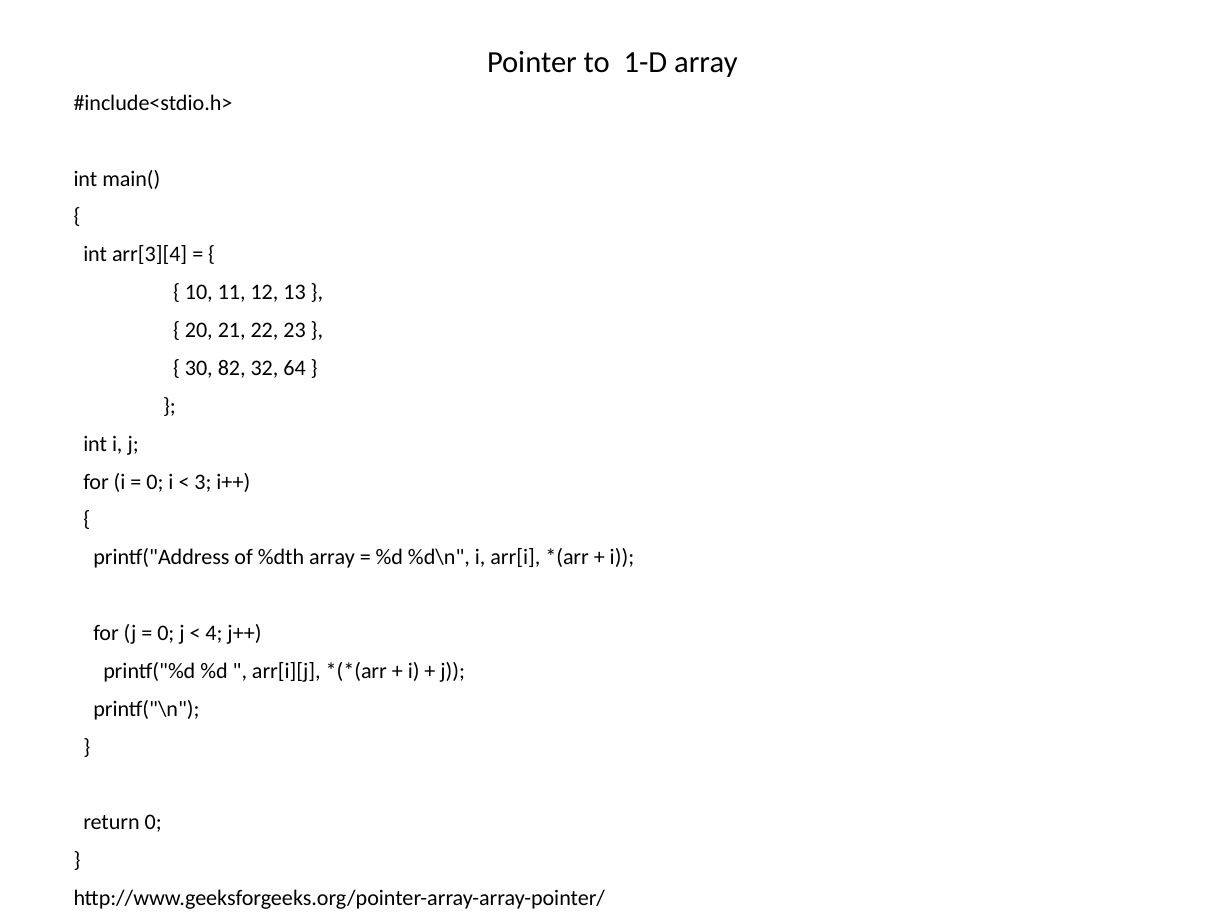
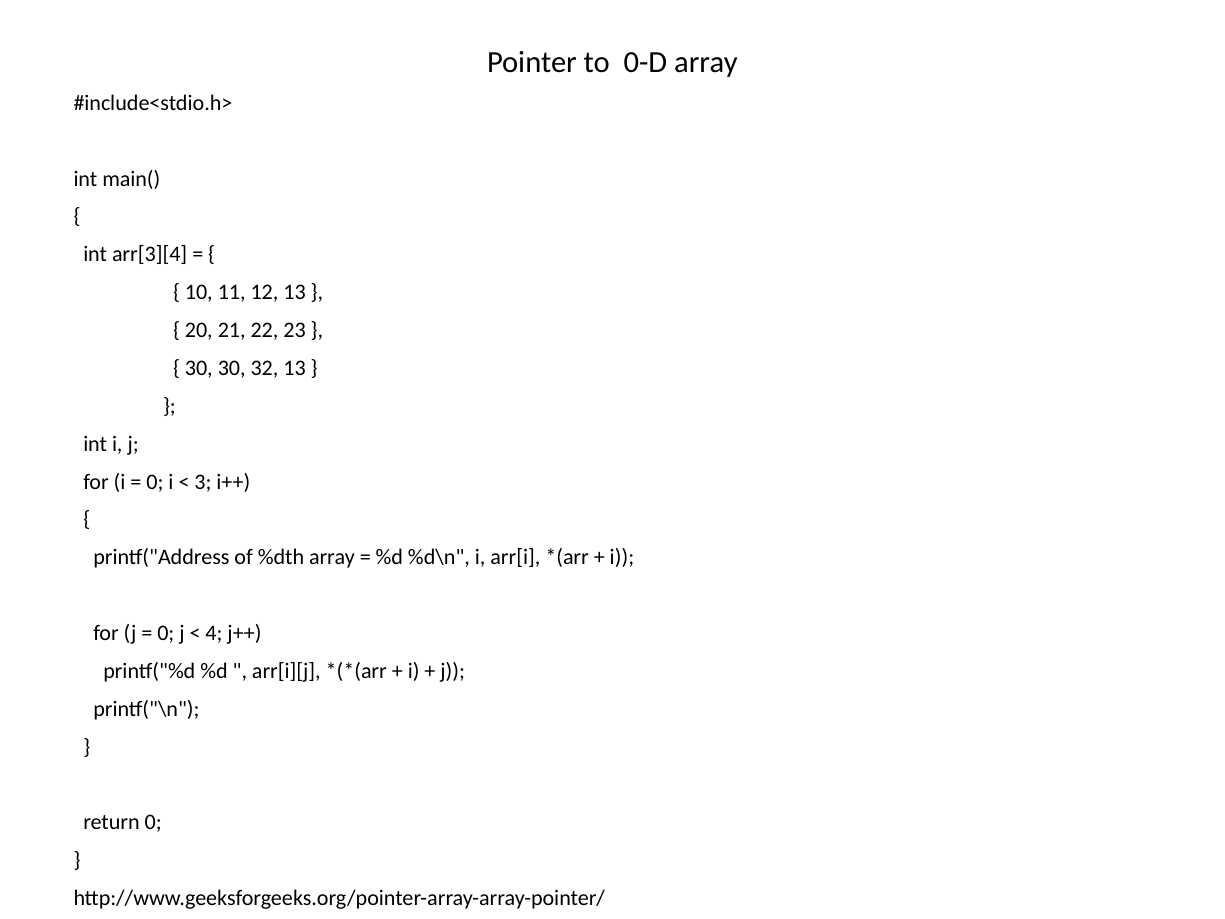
1-D: 1-D -> 0-D
30 82: 82 -> 30
32 64: 64 -> 13
